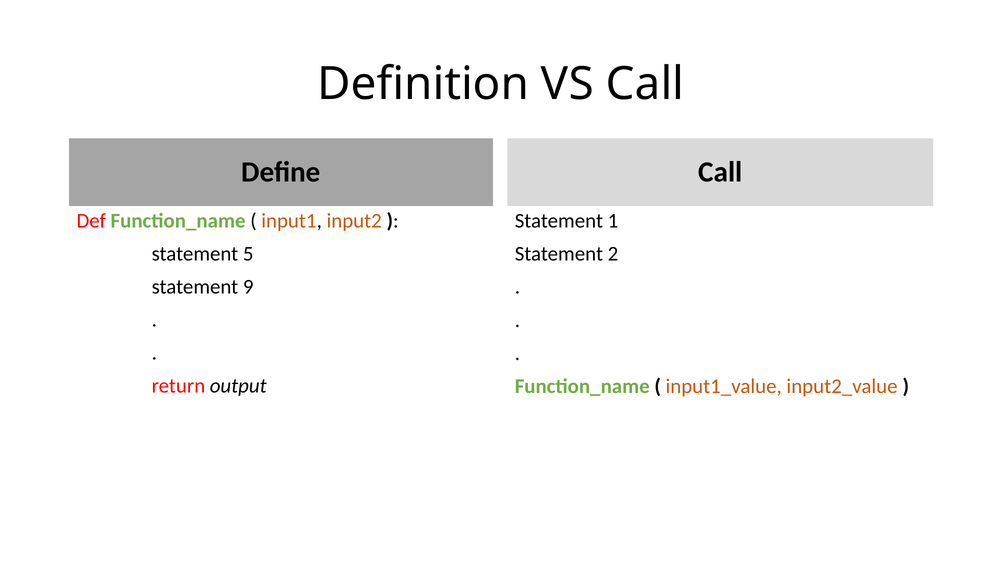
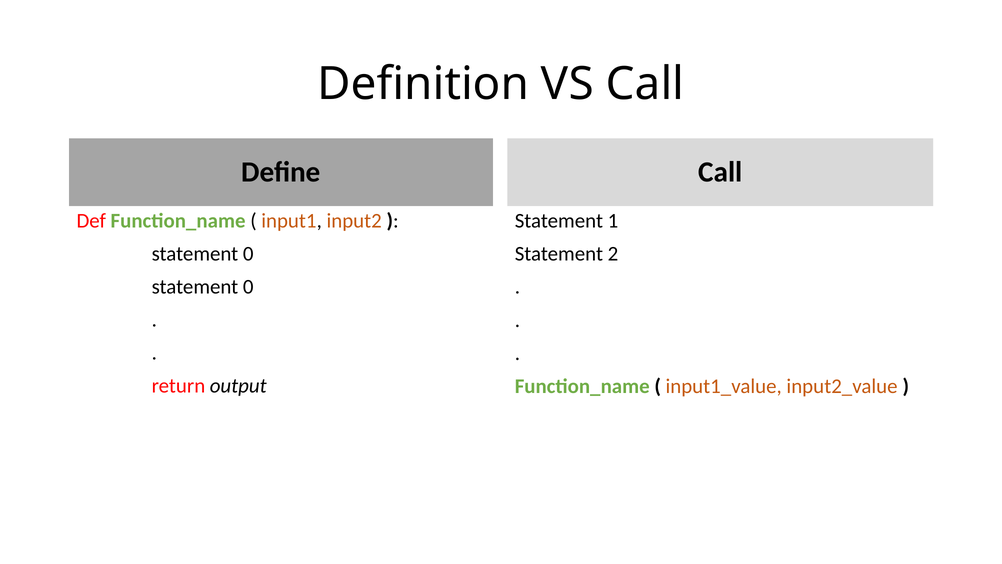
5 at (248, 254): 5 -> 0
9 at (248, 287): 9 -> 0
